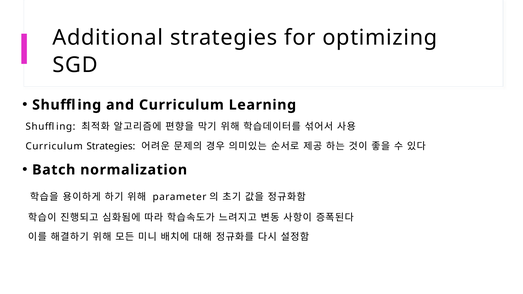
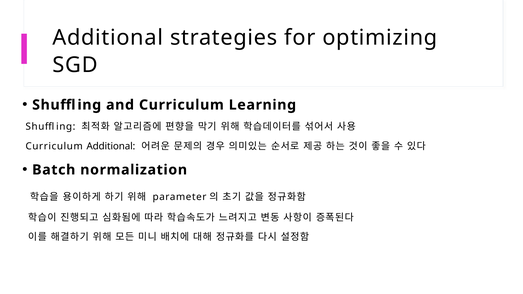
Curriculum Strategies: Strategies -> Additional
